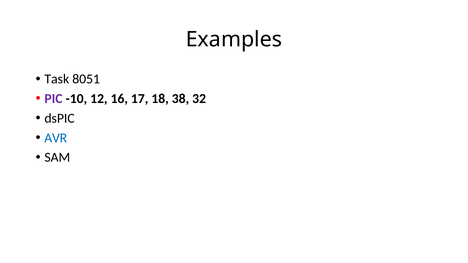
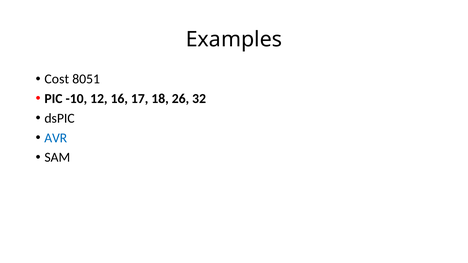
Task: Task -> Cost
PIC colour: purple -> black
38: 38 -> 26
